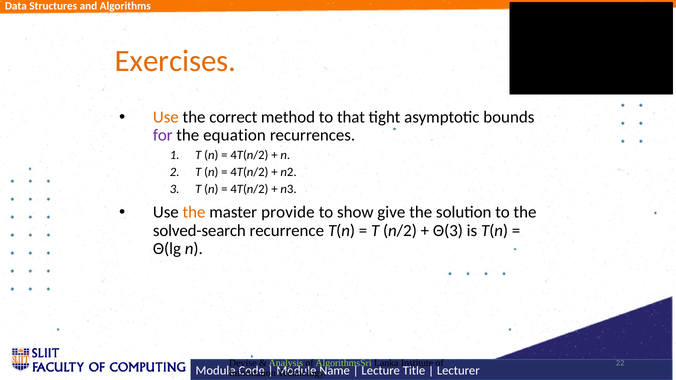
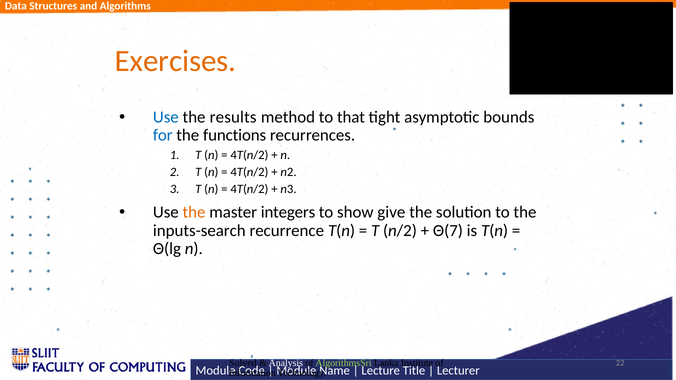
Use at (166, 117) colour: orange -> blue
correct: correct -> results
for colour: purple -> blue
equation: equation -> functions
provide: provide -> integers
solved-search: solved-search -> inputs-search
Θ(3: Θ(3 -> Θ(7
Devise: Devise -> Solved
Analysis colour: light green -> white
